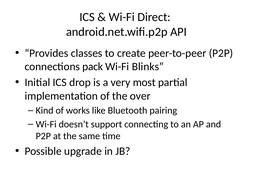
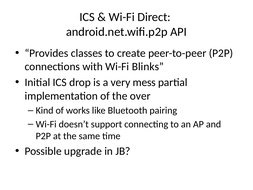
pack: pack -> with
most: most -> mess
